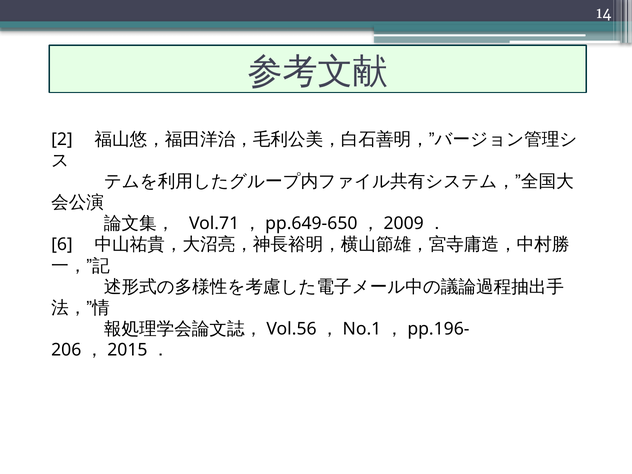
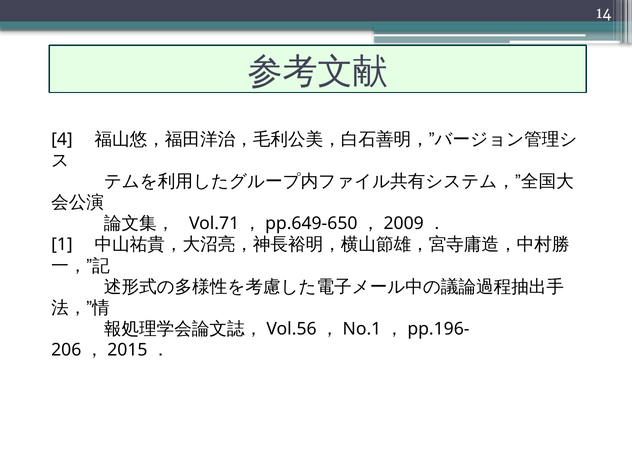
2: 2 -> 4
6: 6 -> 1
